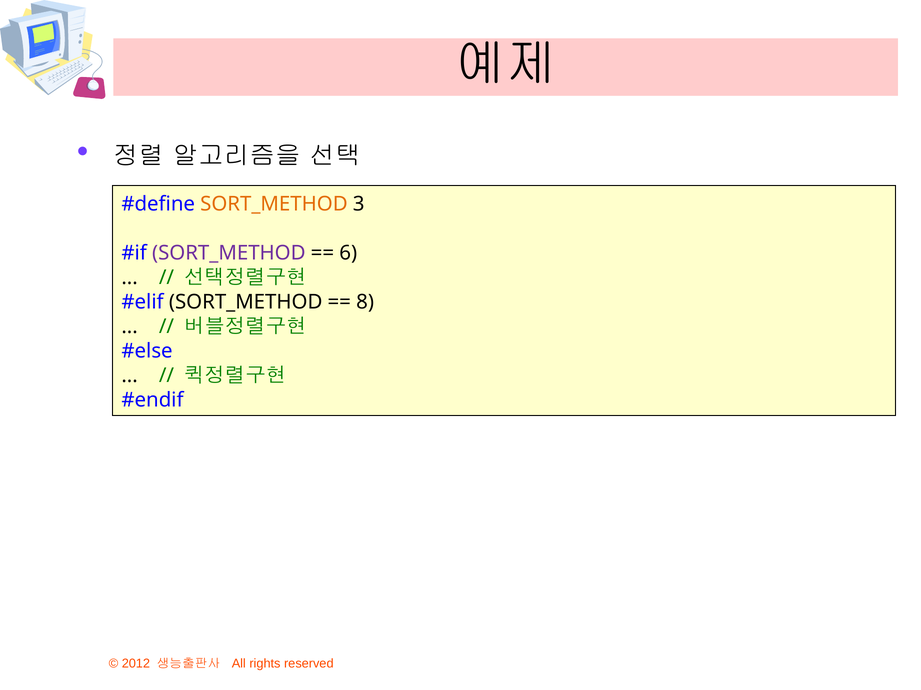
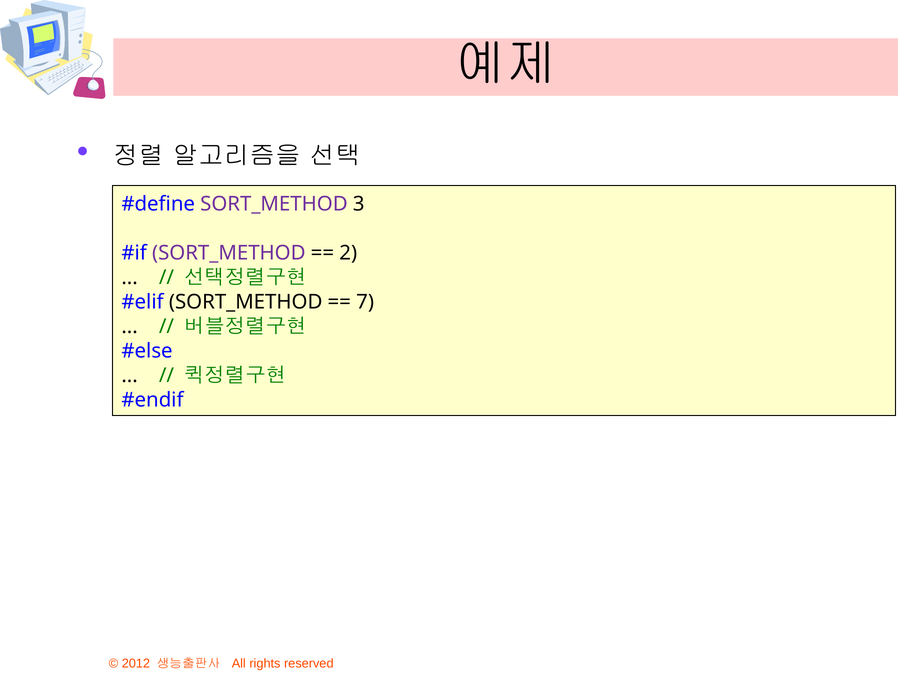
SORT_METHOD at (274, 204) colour: orange -> purple
6: 6 -> 2
8: 8 -> 7
